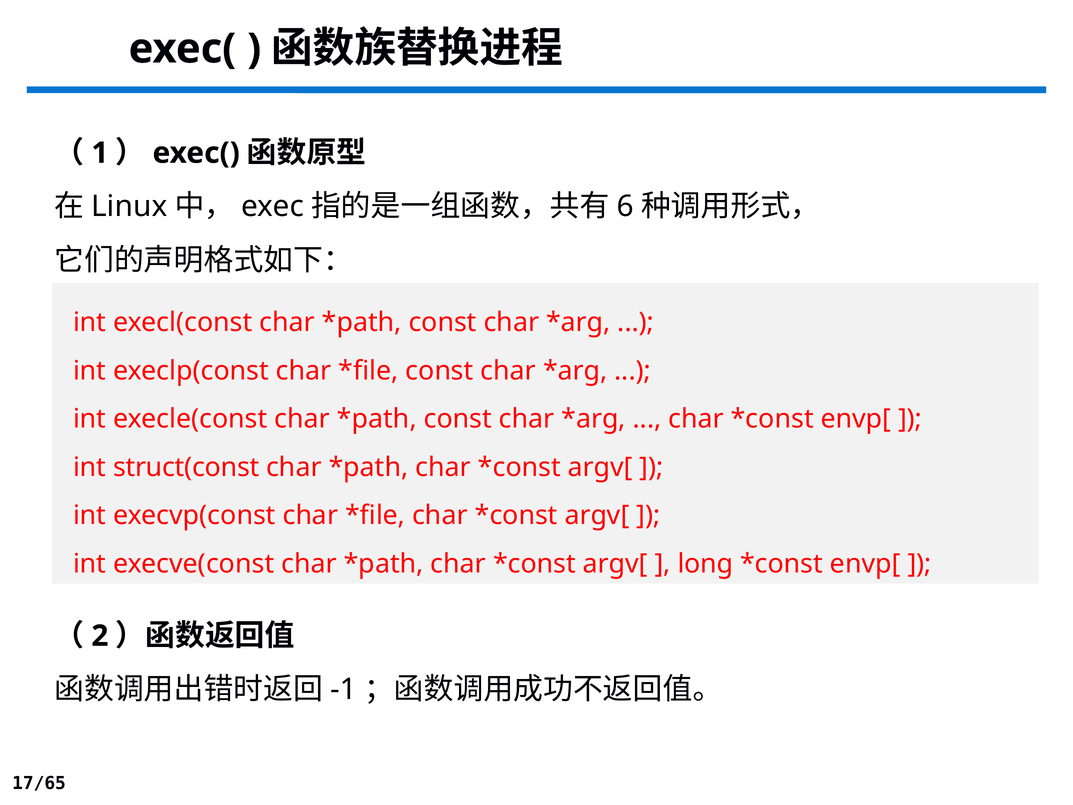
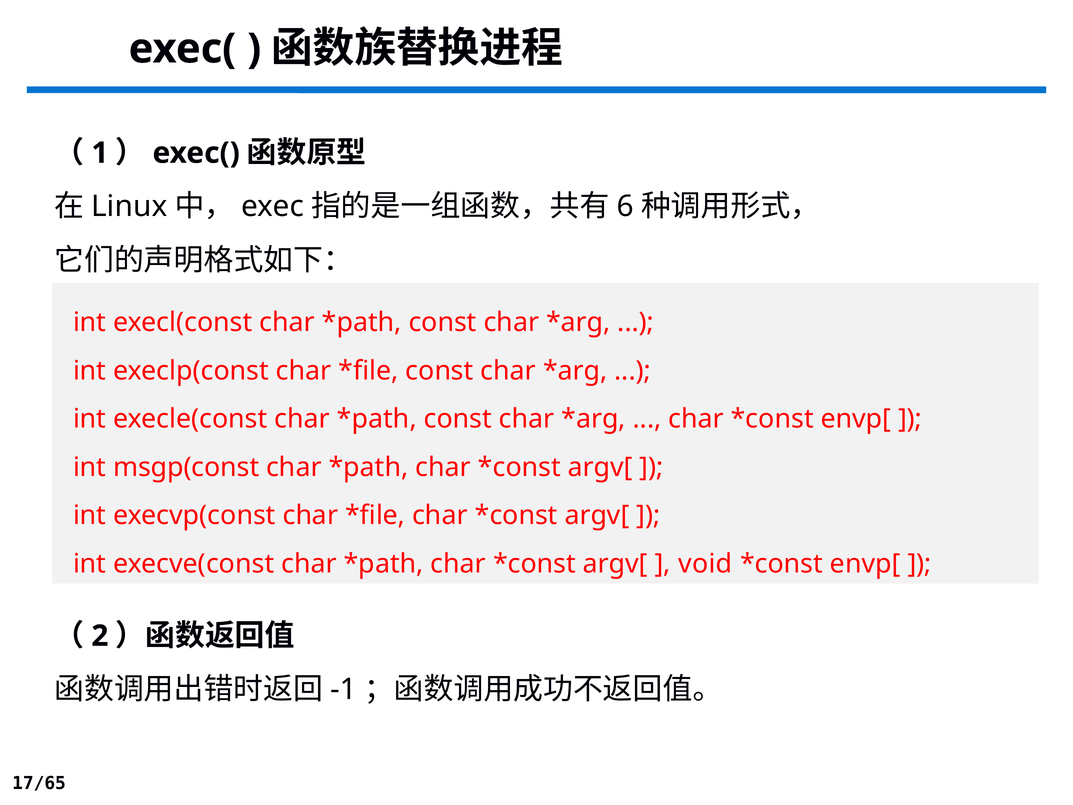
struct(const: struct(const -> msgp(const
long: long -> void
